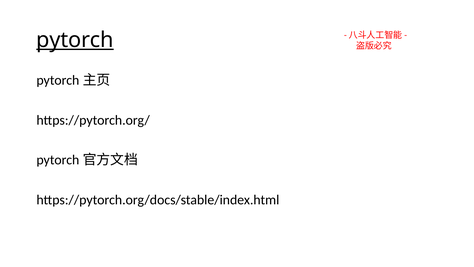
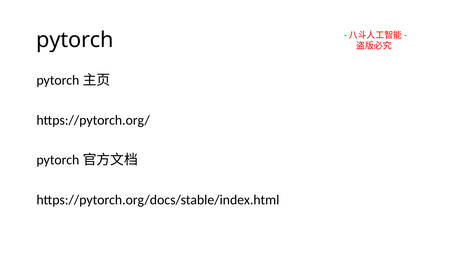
pytorch underline: present -> none
